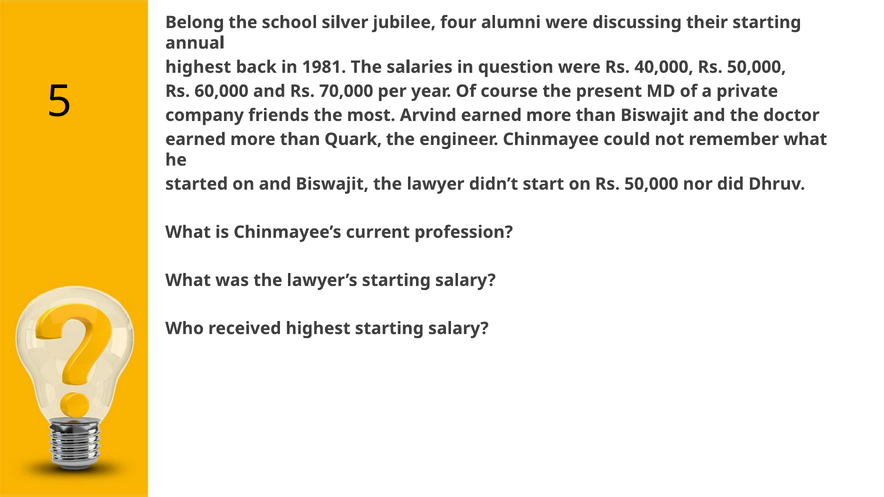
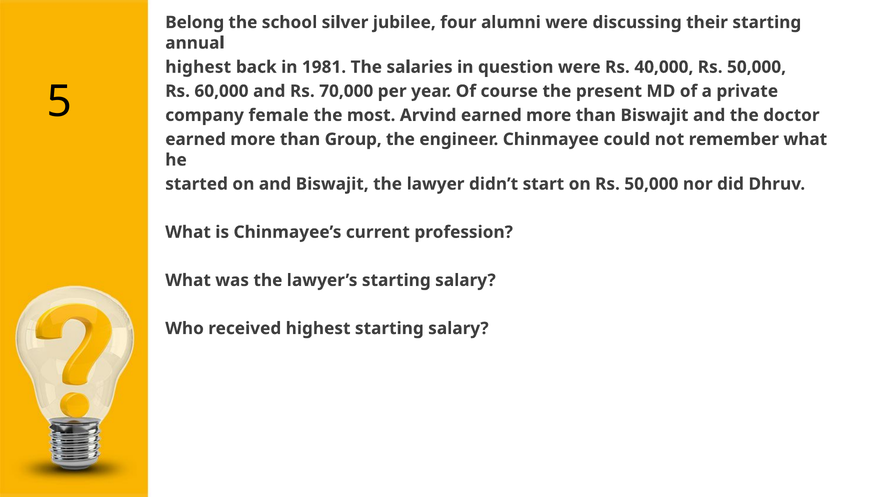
friends: friends -> female
Quark: Quark -> Group
